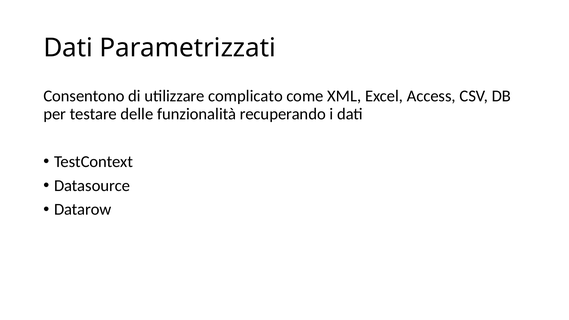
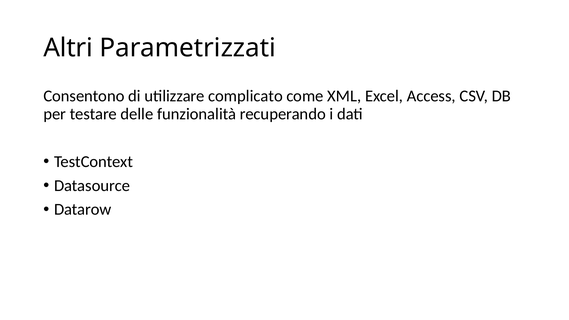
Dati at (68, 48): Dati -> Altri
